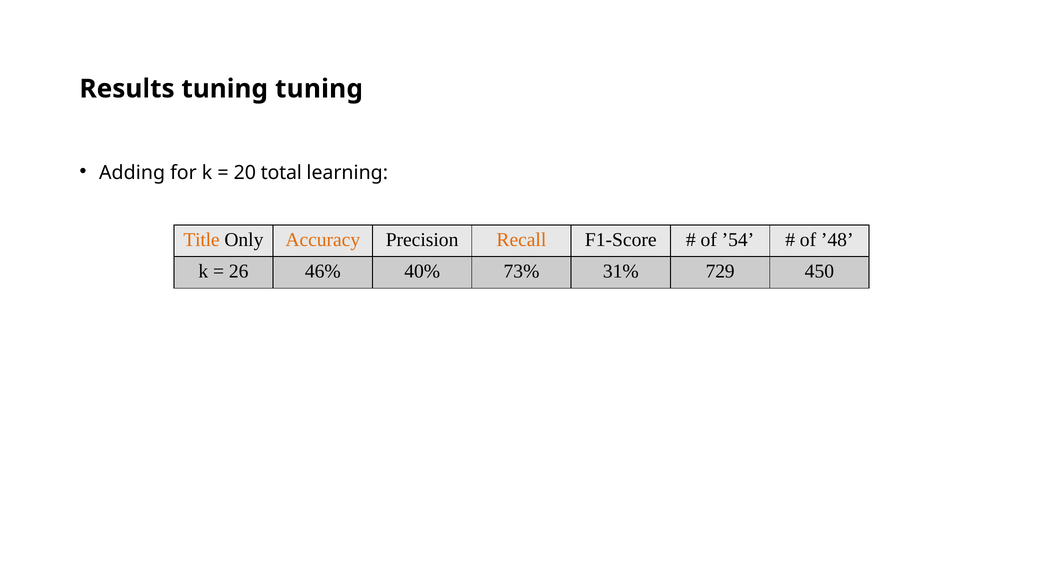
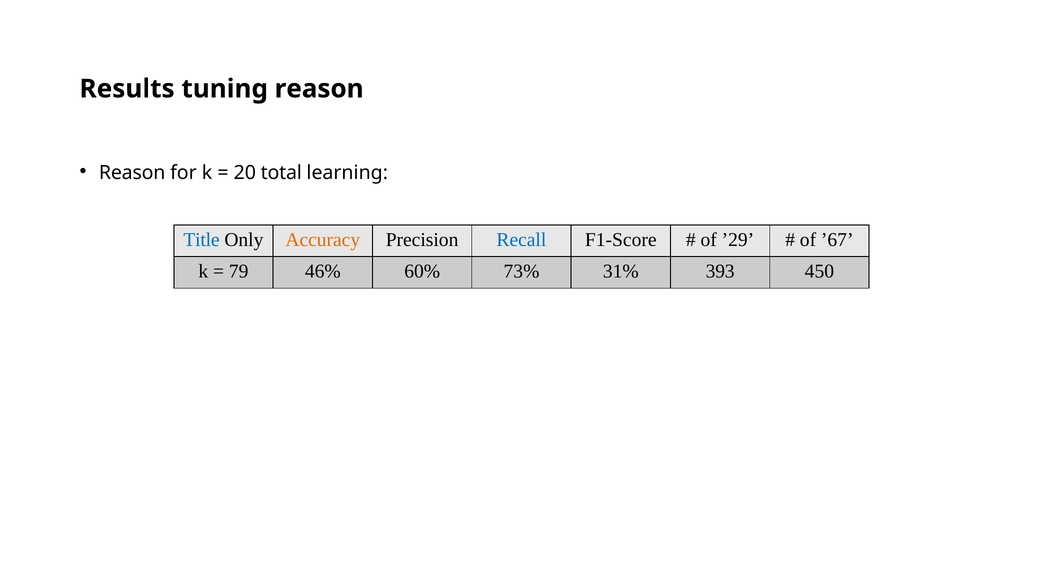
tuning tuning: tuning -> reason
Adding at (132, 173): Adding -> Reason
Title colour: orange -> blue
Recall colour: orange -> blue
’54: ’54 -> ’29
’48: ’48 -> ’67
26: 26 -> 79
40%: 40% -> 60%
729: 729 -> 393
